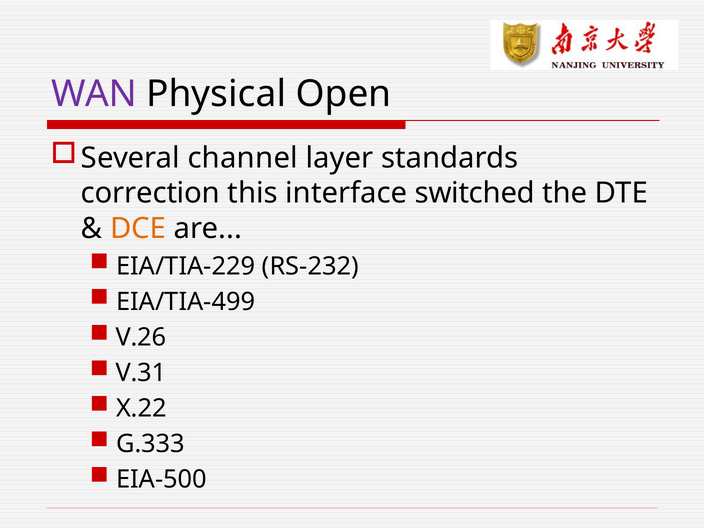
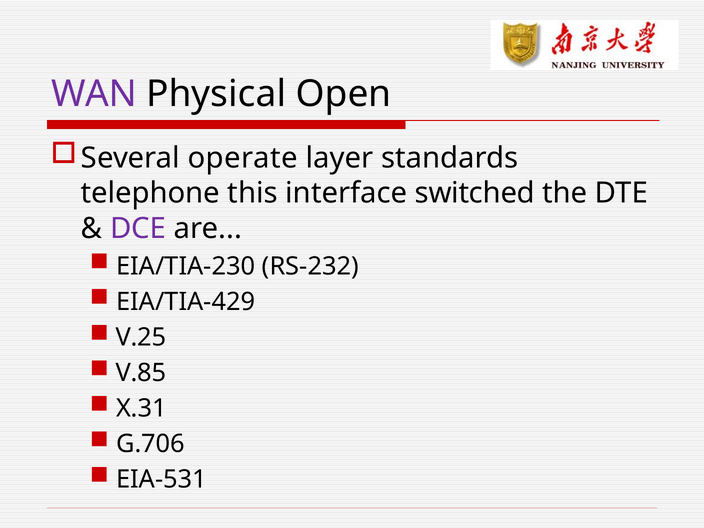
channel: channel -> operate
correction: correction -> telephone
DCE colour: orange -> purple
EIA/TIA-229: EIA/TIA-229 -> EIA/TIA-230
EIA/TIA-499: EIA/TIA-499 -> EIA/TIA-429
V.26: V.26 -> V.25
V.31: V.31 -> V.85
X.22: X.22 -> X.31
G.333: G.333 -> G.706
EIA-500: EIA-500 -> EIA-531
